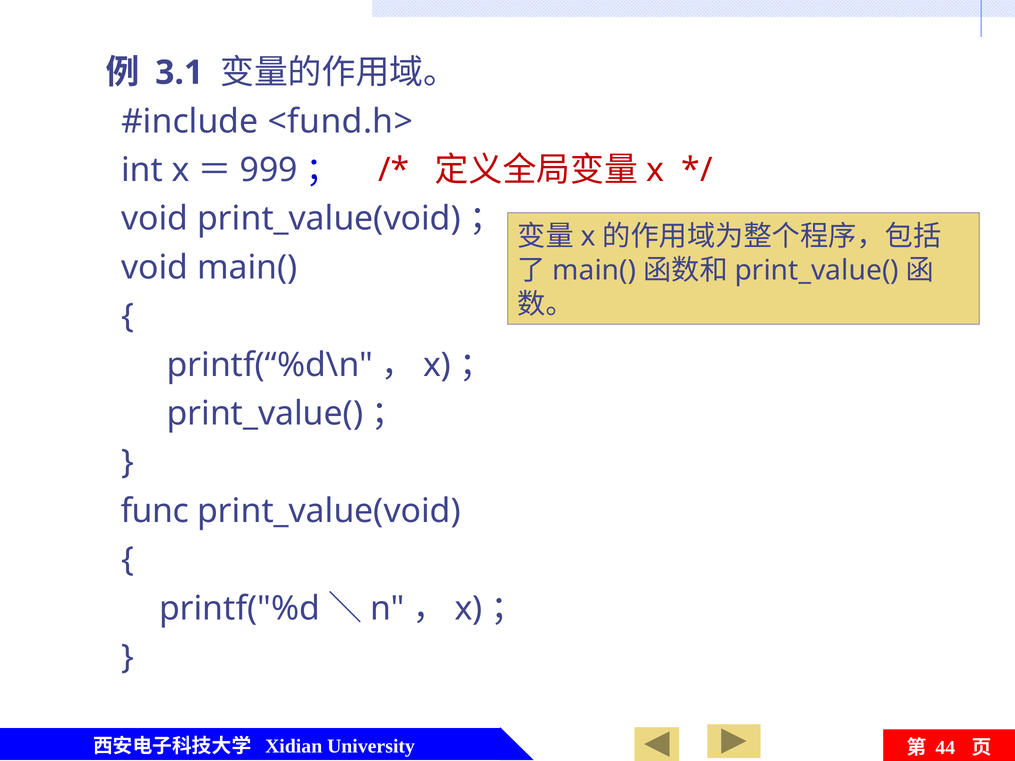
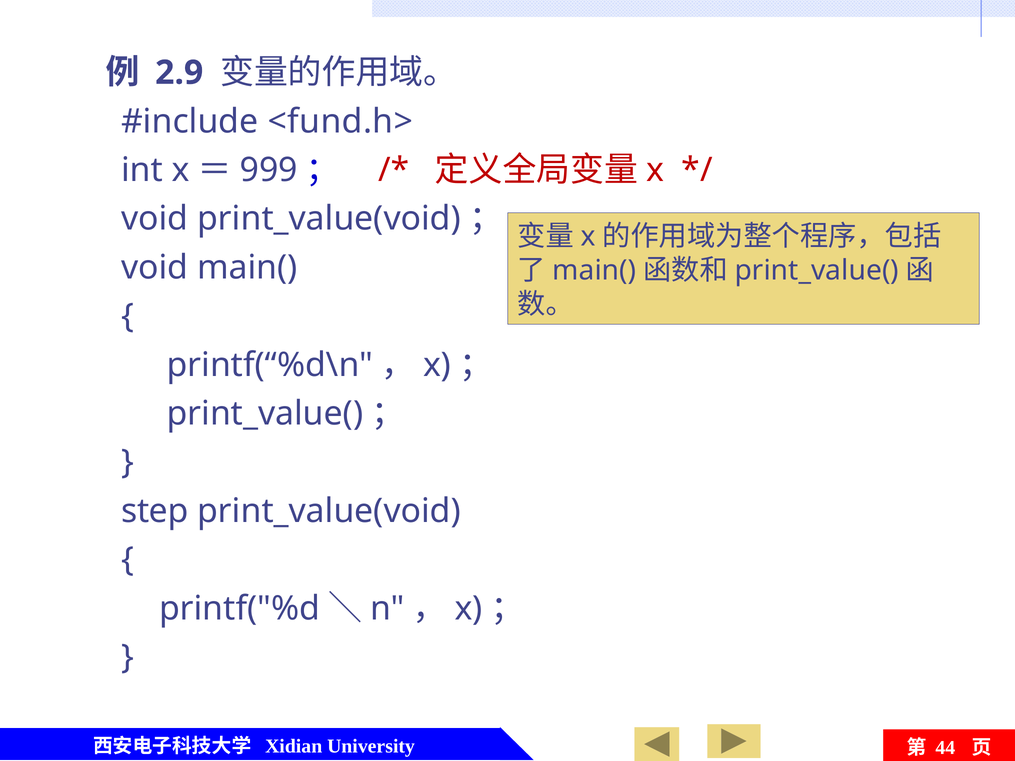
3.1: 3.1 -> 2.9
func: func -> step
